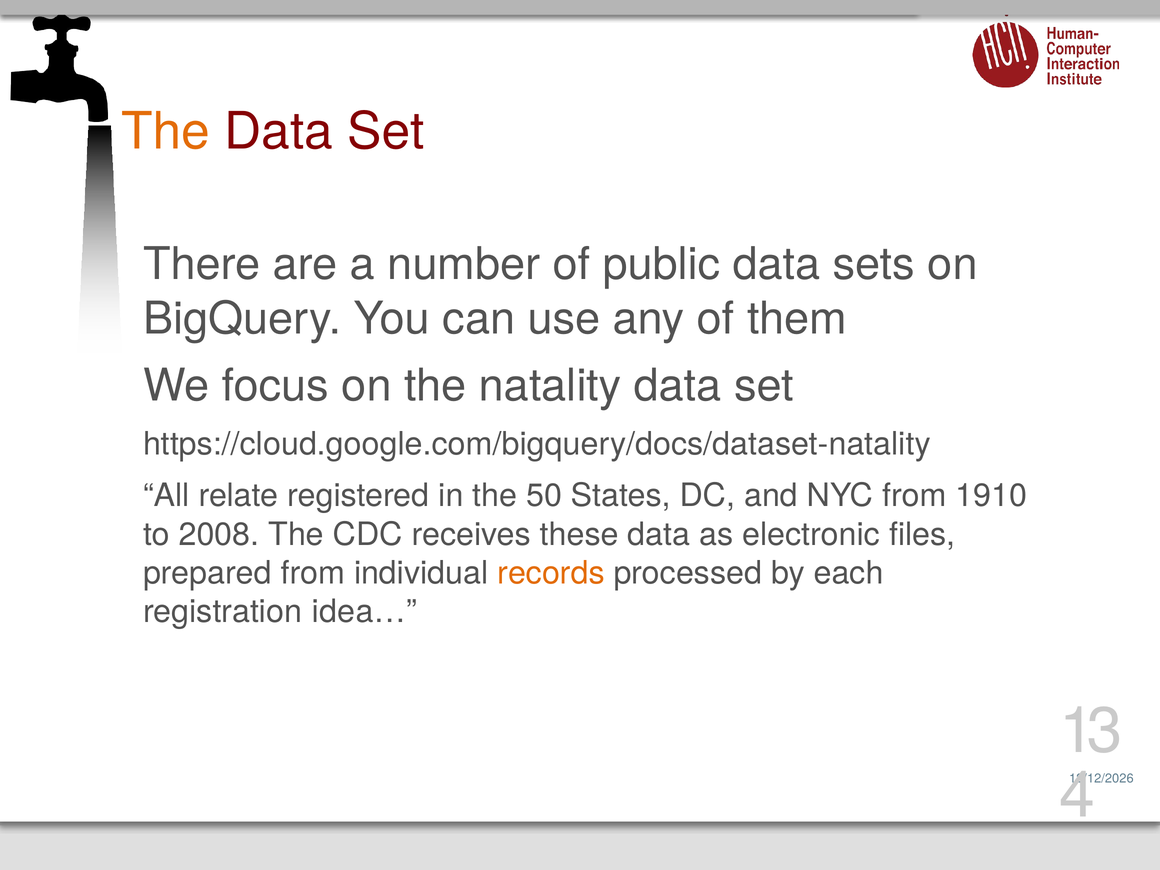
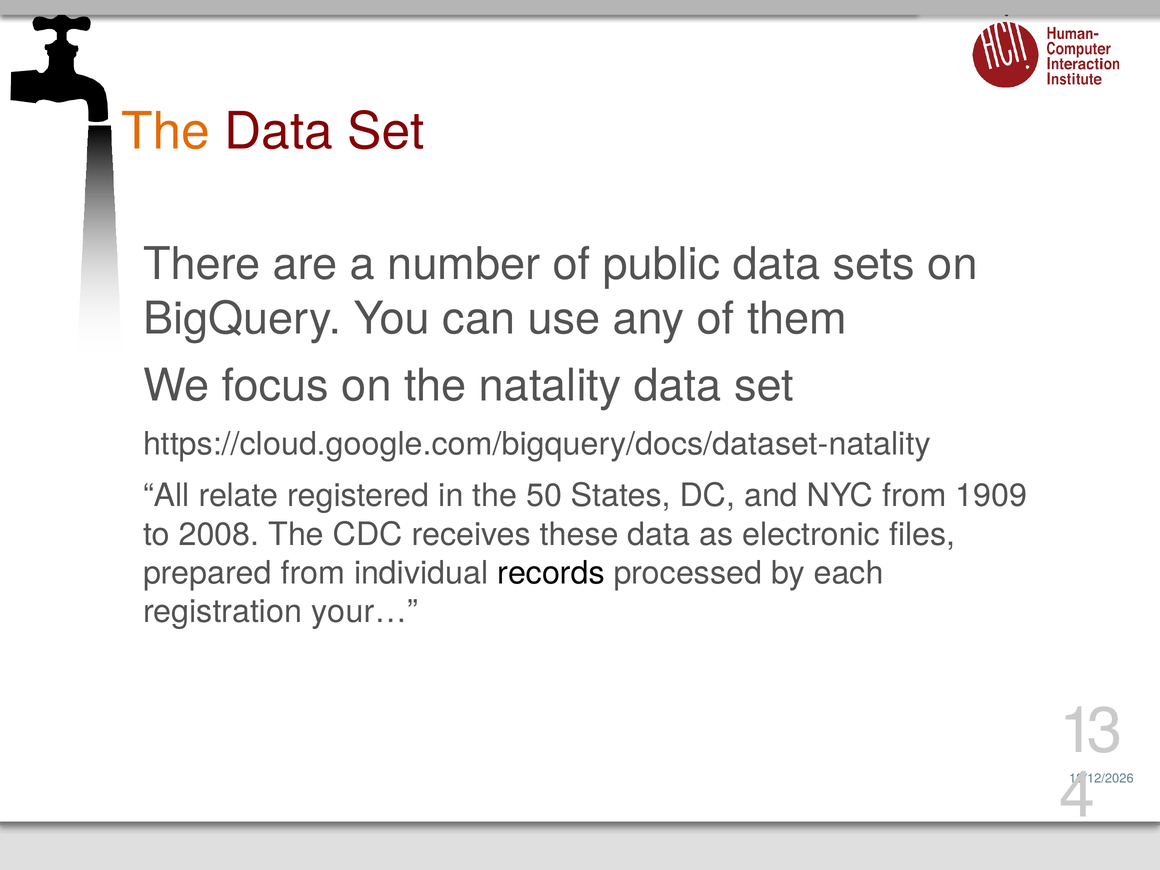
1910: 1910 -> 1909
records colour: orange -> black
idea…: idea… -> your…
